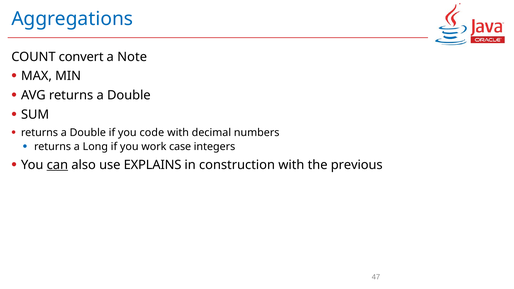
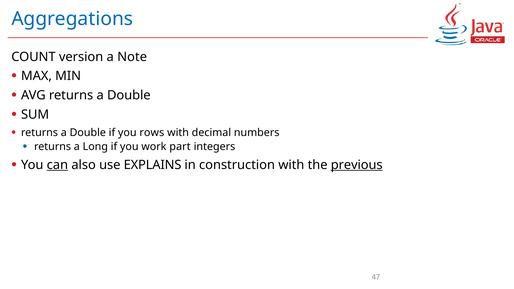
convert: convert -> version
code: code -> rows
case: case -> part
previous underline: none -> present
